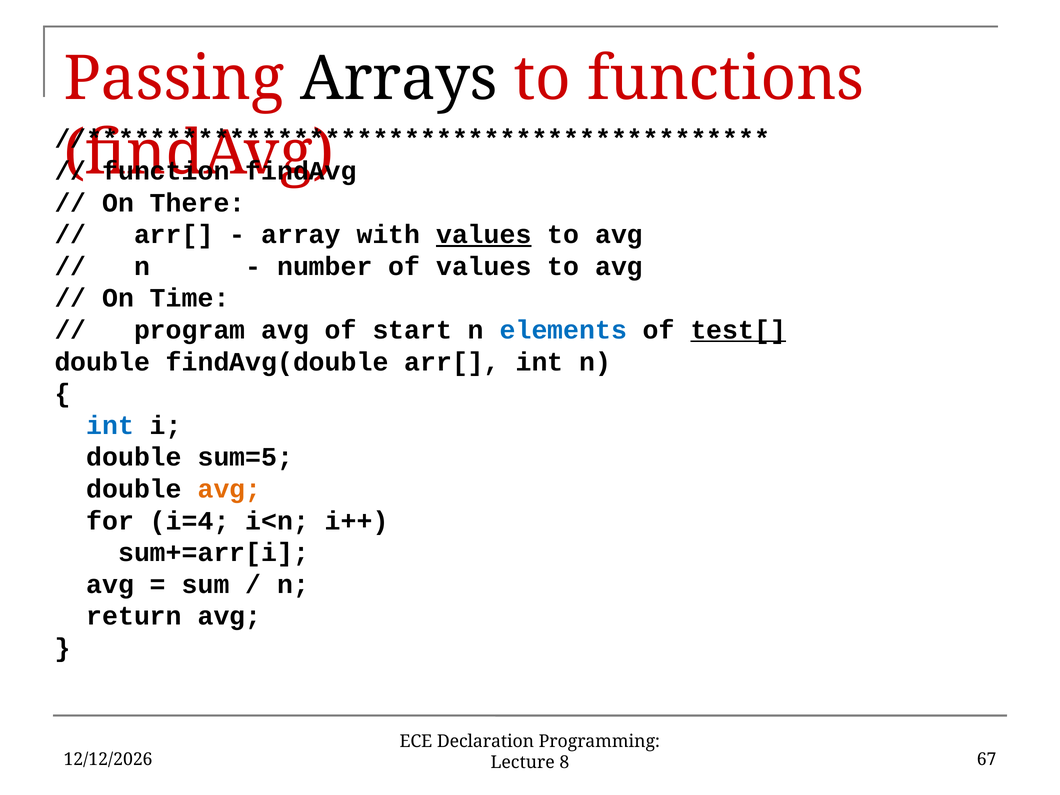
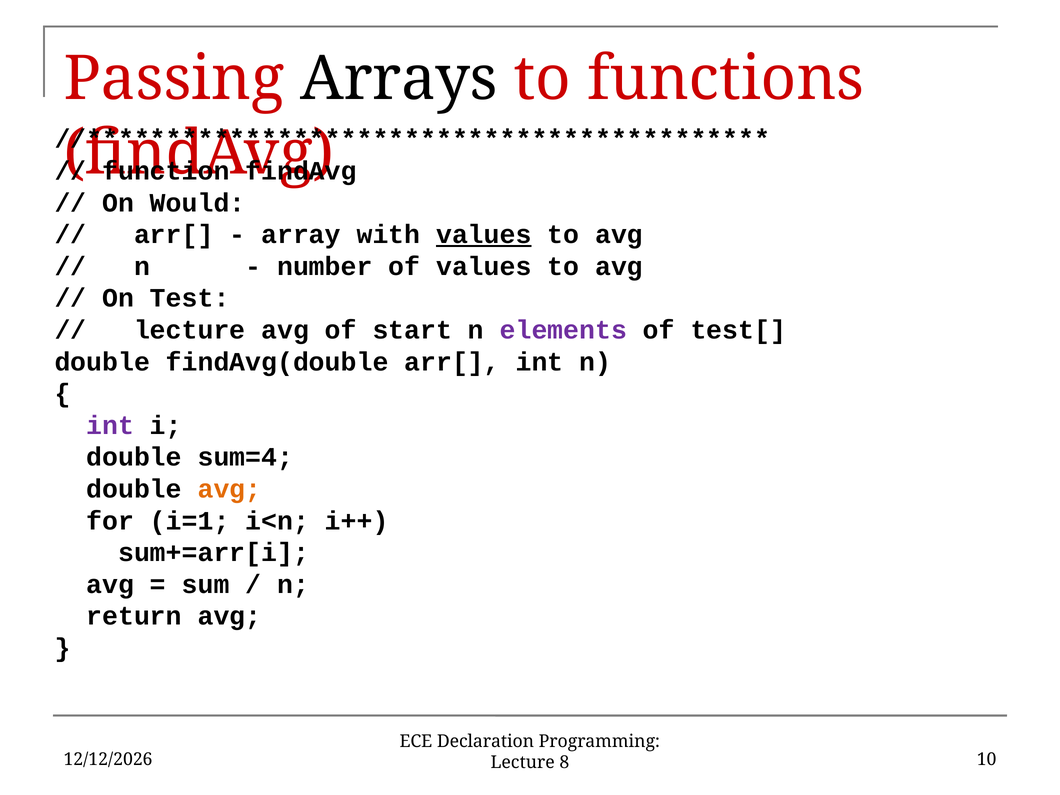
There: There -> Would
Time: Time -> Test
program at (190, 330): program -> lecture
elements colour: blue -> purple
test[ underline: present -> none
int at (110, 425) colour: blue -> purple
sum=5: sum=5 -> sum=4
i=4: i=4 -> i=1
67: 67 -> 10
